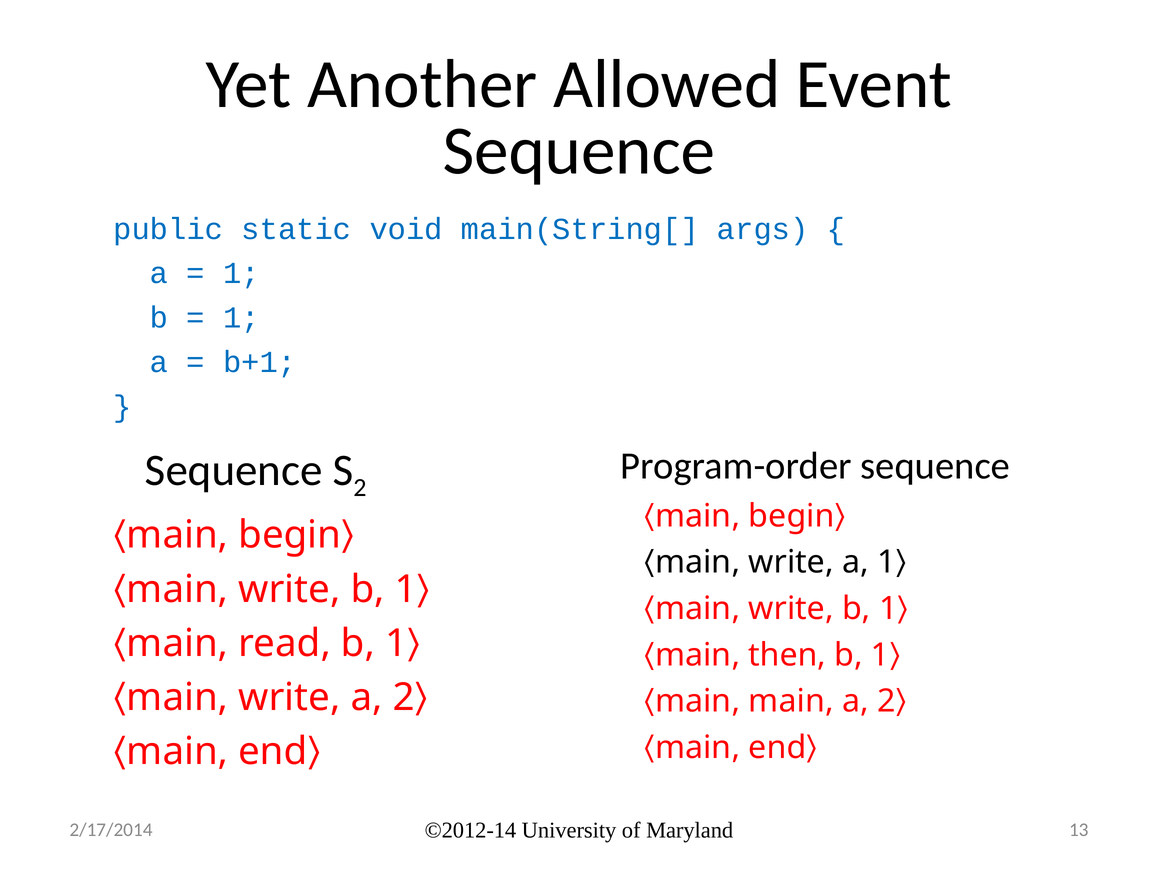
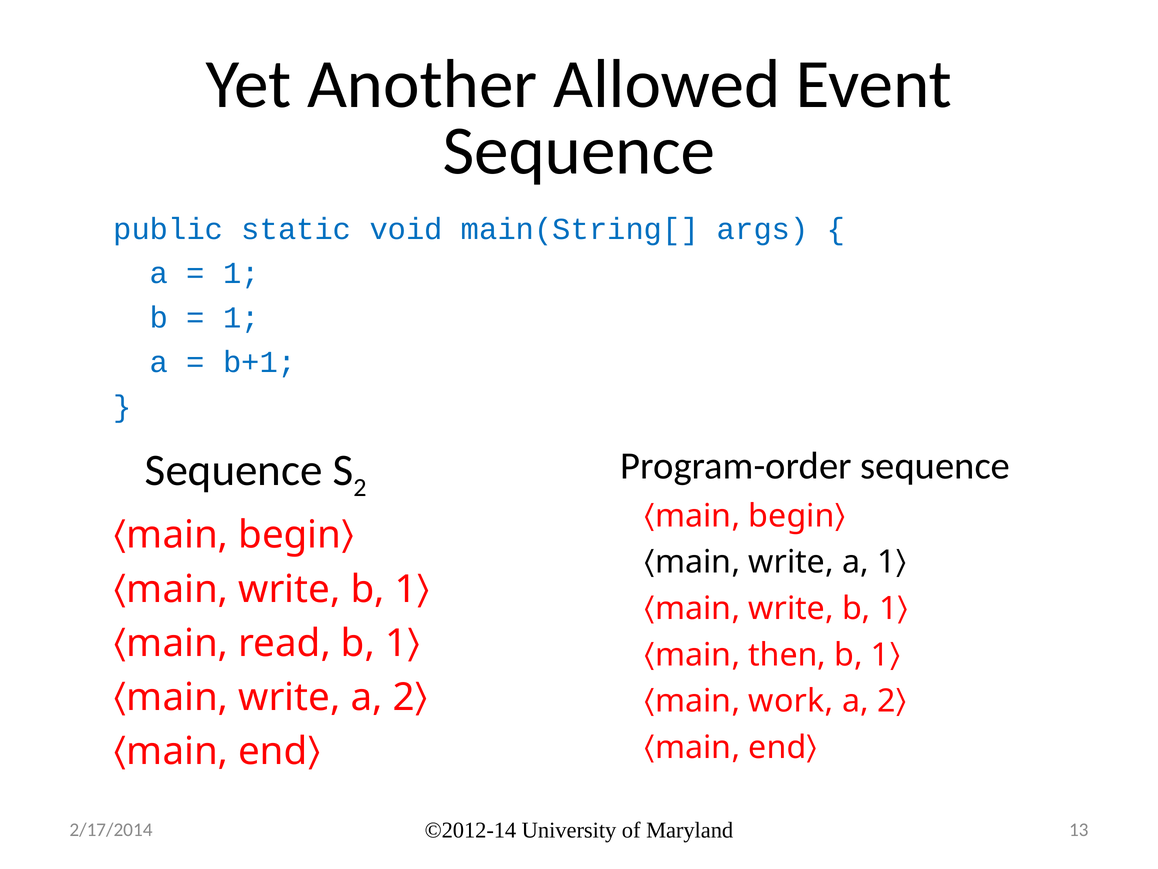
〈main main: main -> work
